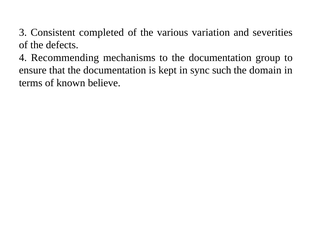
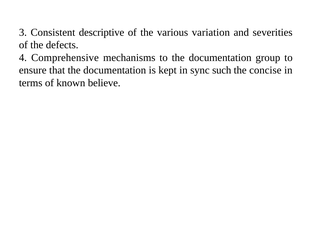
completed: completed -> descriptive
Recommending: Recommending -> Comprehensive
domain: domain -> concise
